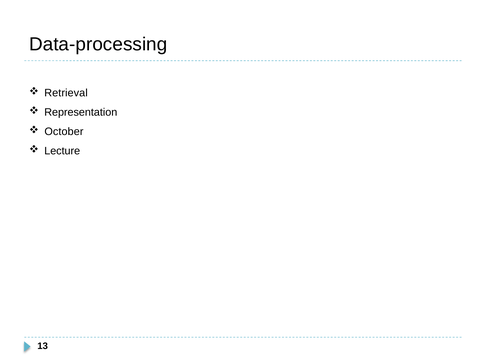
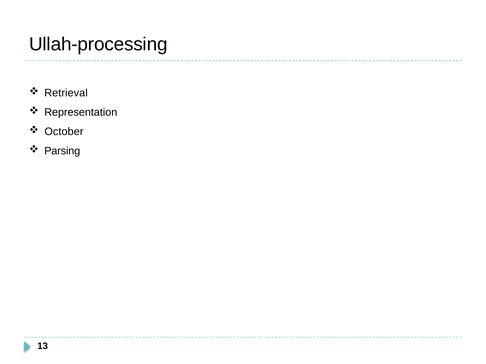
Data-processing: Data-processing -> Ullah-processing
Lecture: Lecture -> Parsing
